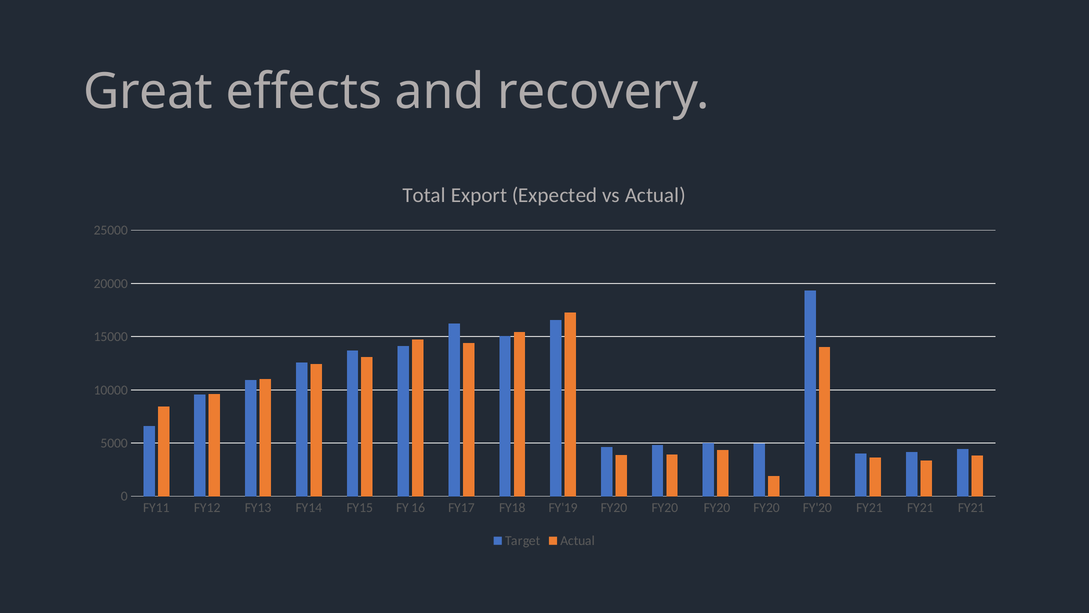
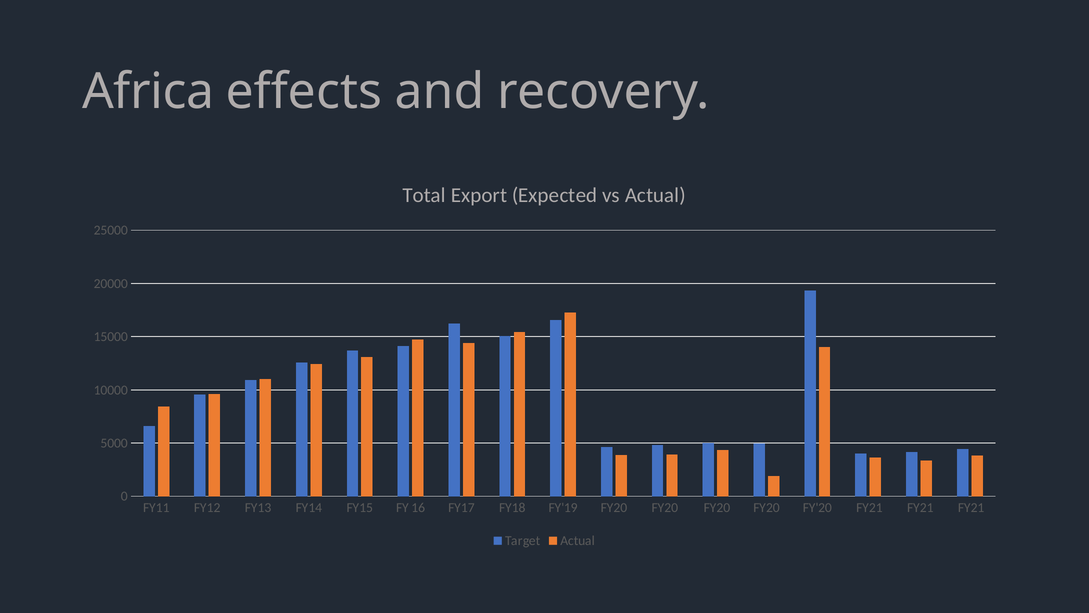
Great: Great -> Africa
